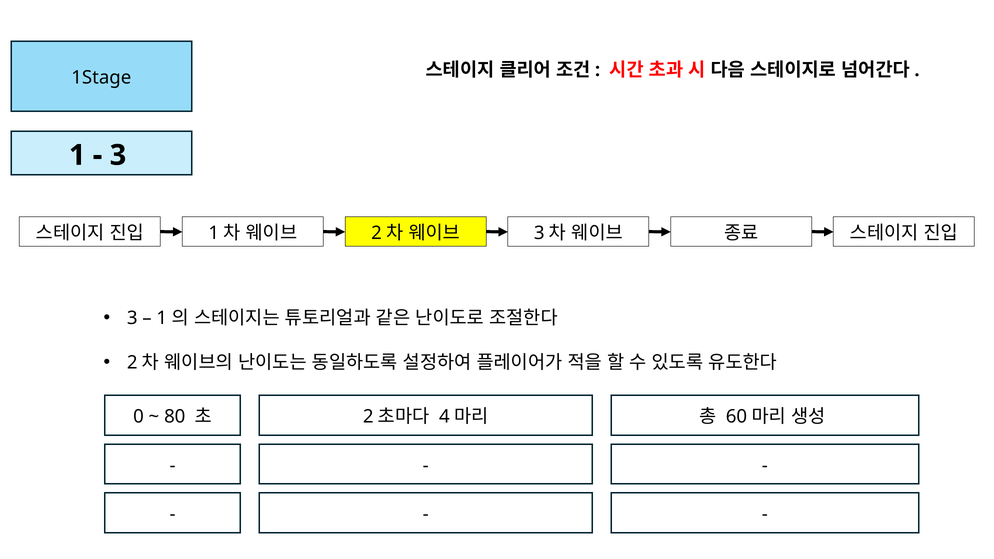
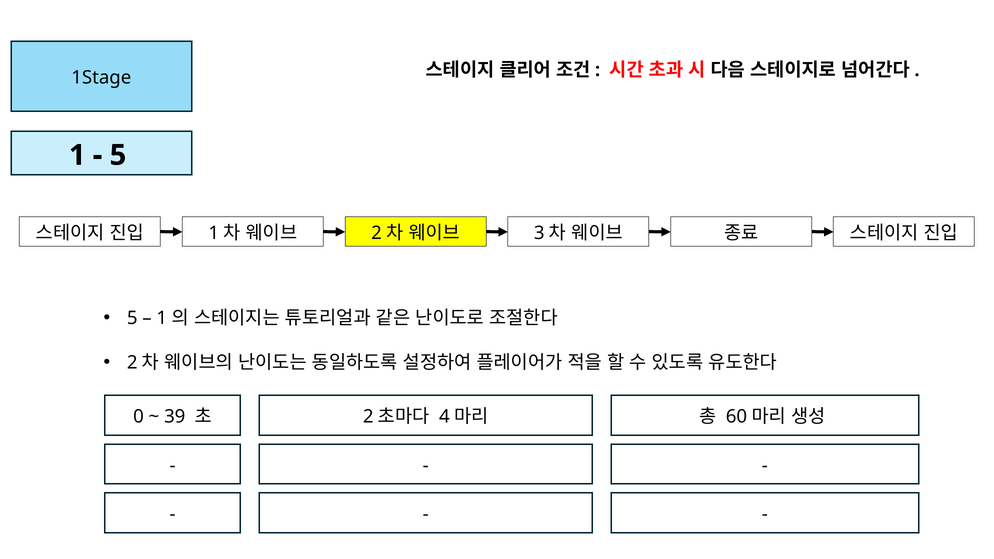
3 at (118, 155): 3 -> 5
3 at (132, 318): 3 -> 5
80: 80 -> 39
